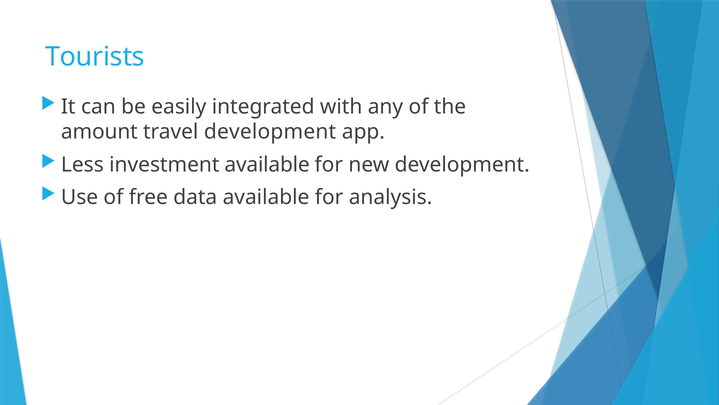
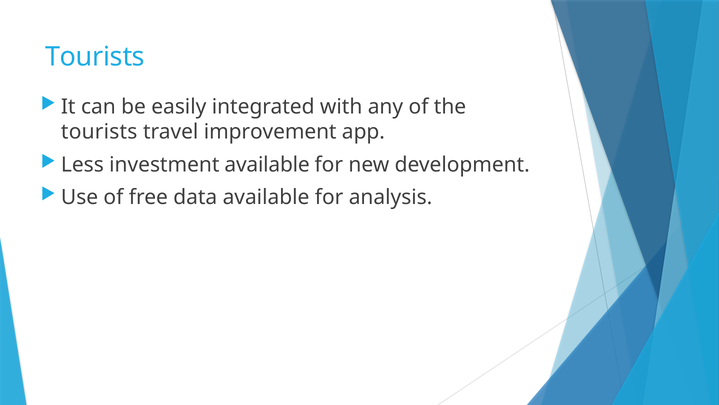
amount at (99, 132): amount -> tourists
travel development: development -> improvement
